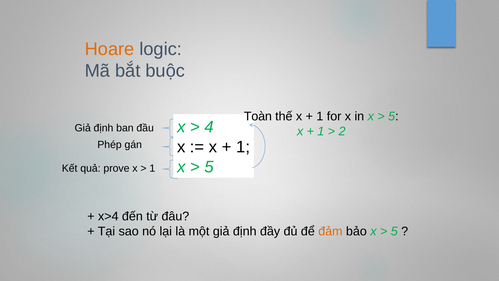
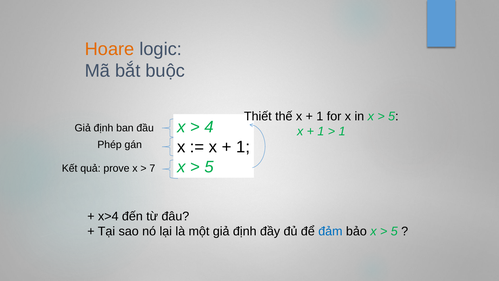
Toàn: Toàn -> Thiết
2 at (342, 131): 2 -> 1
1 at (152, 168): 1 -> 7
đảm colour: orange -> blue
